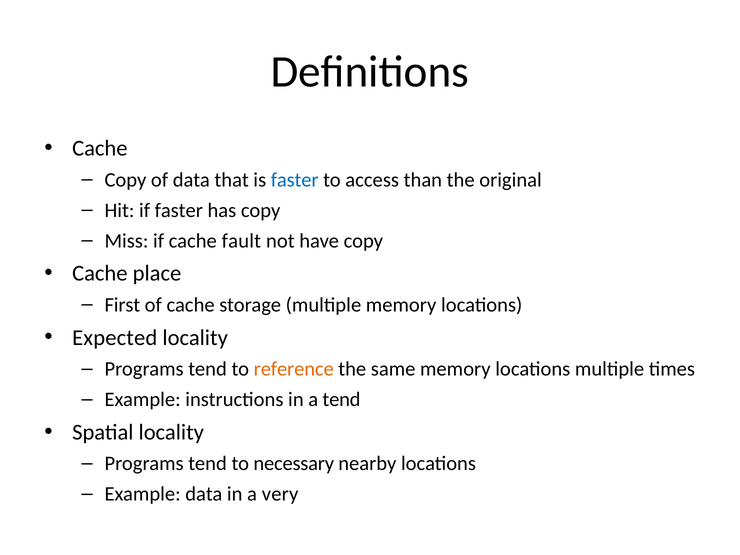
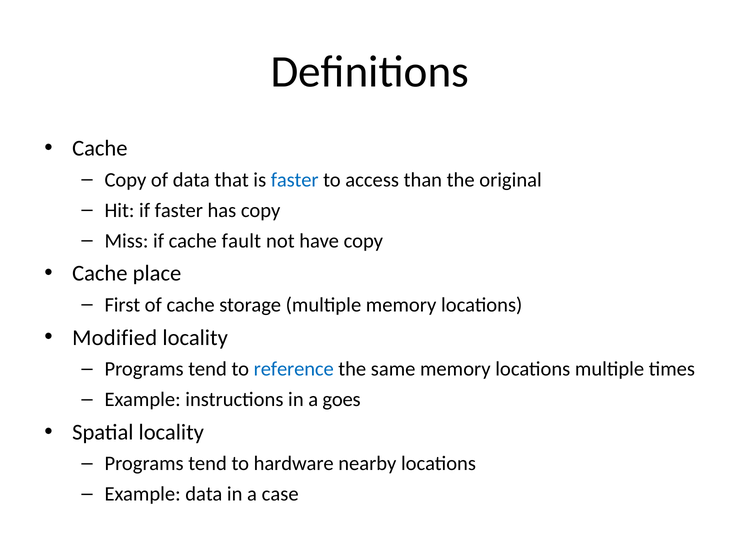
Expected: Expected -> Modified
reference colour: orange -> blue
a tend: tend -> goes
necessary: necessary -> hardware
very: very -> case
